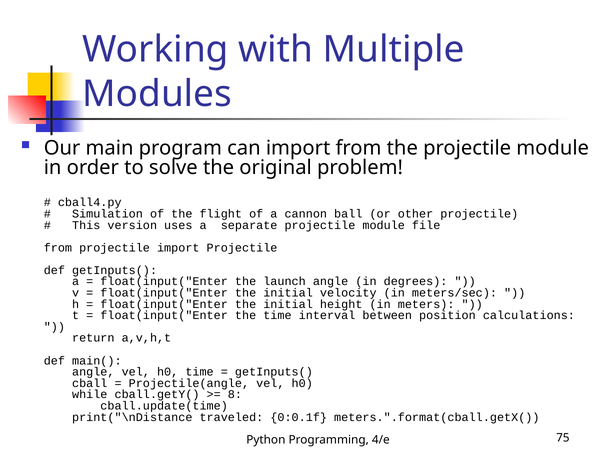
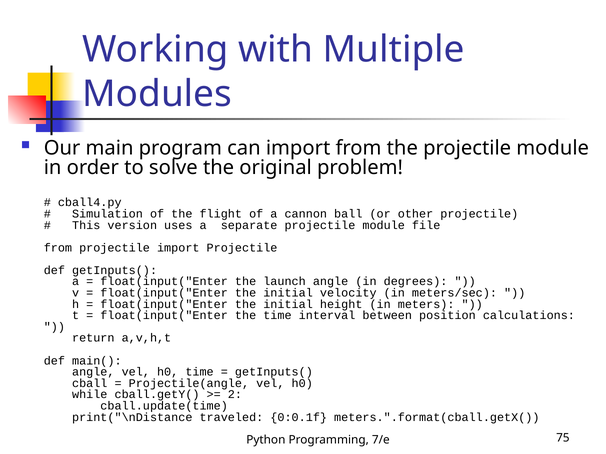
8: 8 -> 2
4/e: 4/e -> 7/e
